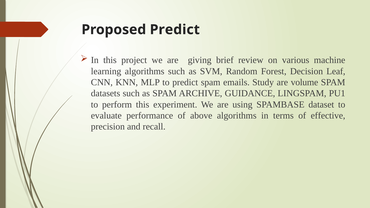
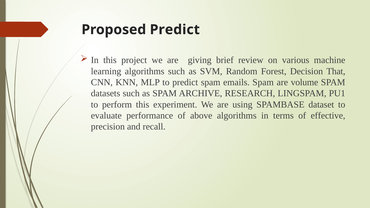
Leaf: Leaf -> That
emails Study: Study -> Spam
GUIDANCE: GUIDANCE -> RESEARCH
